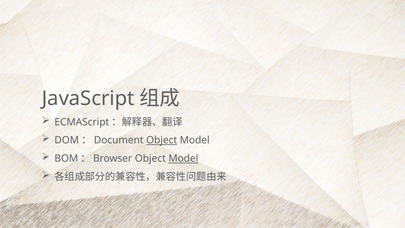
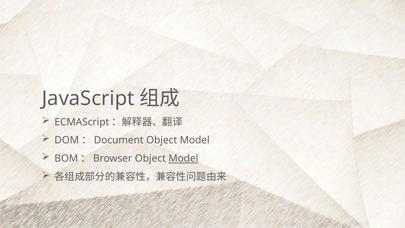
Object at (162, 140) underline: present -> none
